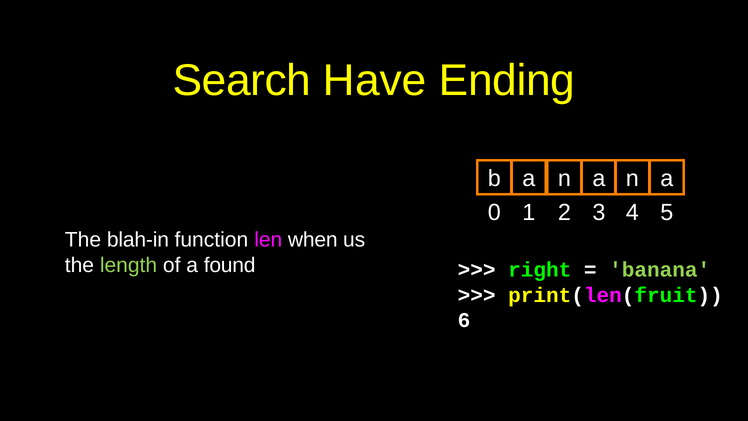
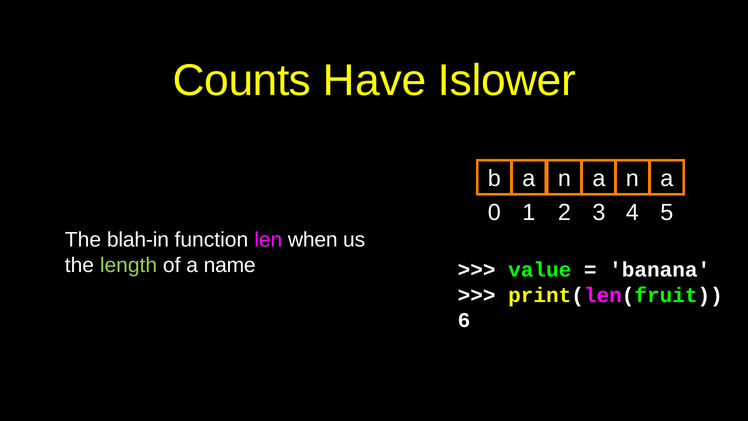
Search: Search -> Counts
Ending: Ending -> Islower
found: found -> name
right: right -> value
banana colour: light green -> white
